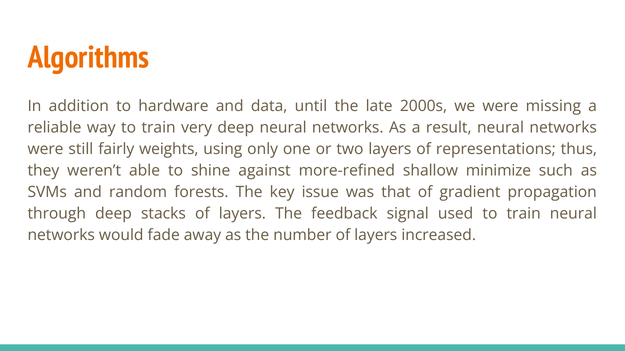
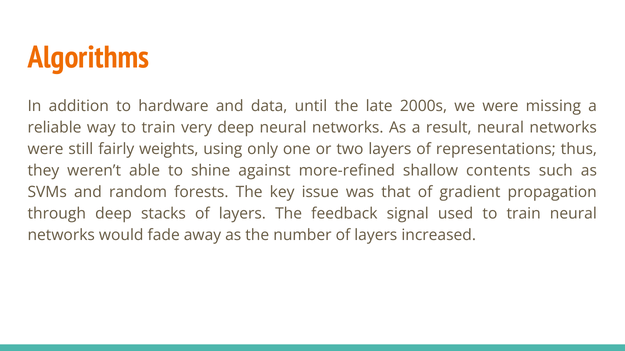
minimize: minimize -> contents
